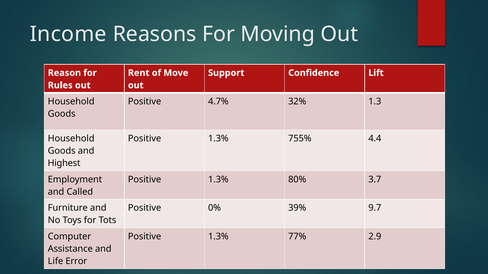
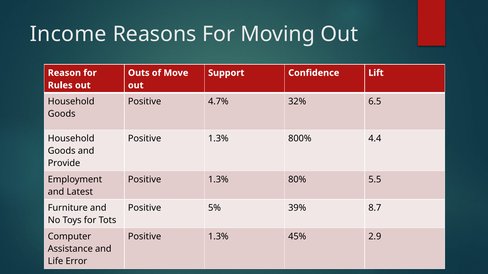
Rent: Rent -> Outs
1.3: 1.3 -> 6.5
755%: 755% -> 800%
Highest: Highest -> Provide
3.7: 3.7 -> 5.5
Called: Called -> Latest
0%: 0% -> 5%
9.7: 9.7 -> 8.7
77%: 77% -> 45%
